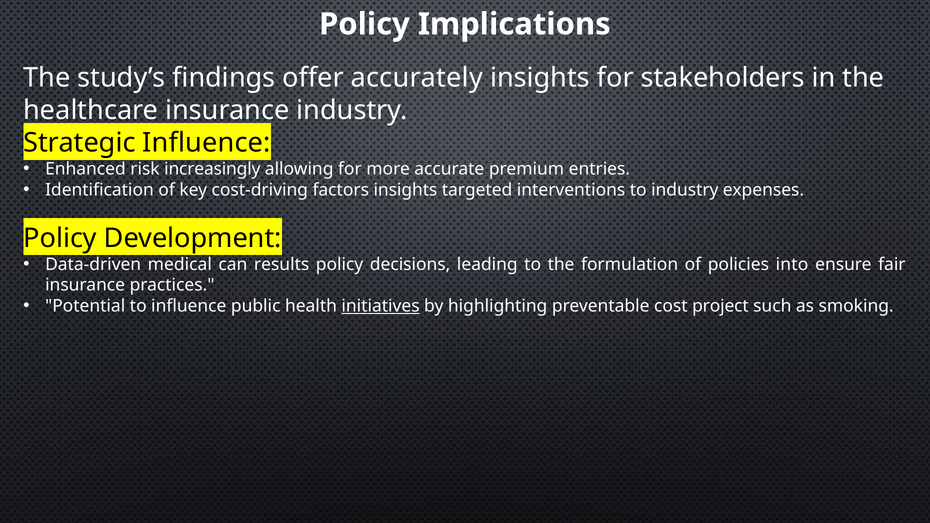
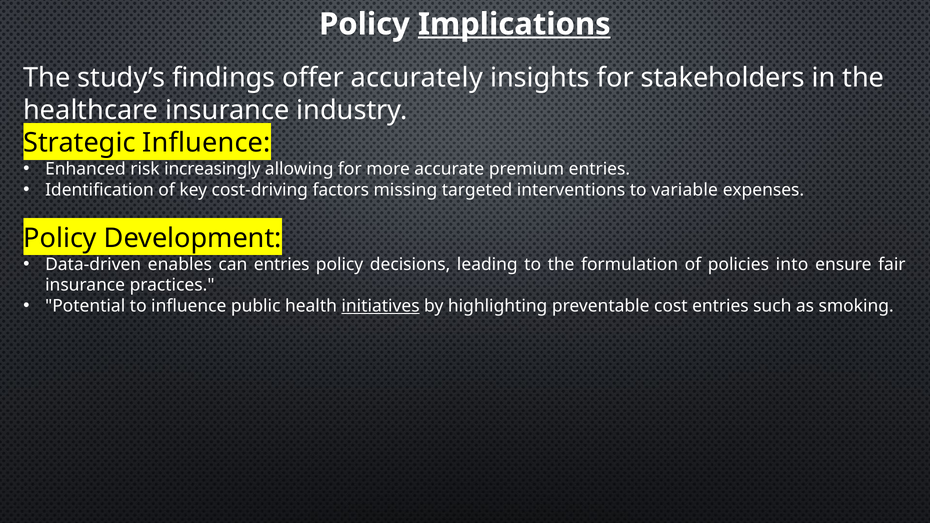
Implications underline: none -> present
factors insights: insights -> missing
to industry: industry -> variable
medical: medical -> enables
can results: results -> entries
cost project: project -> entries
